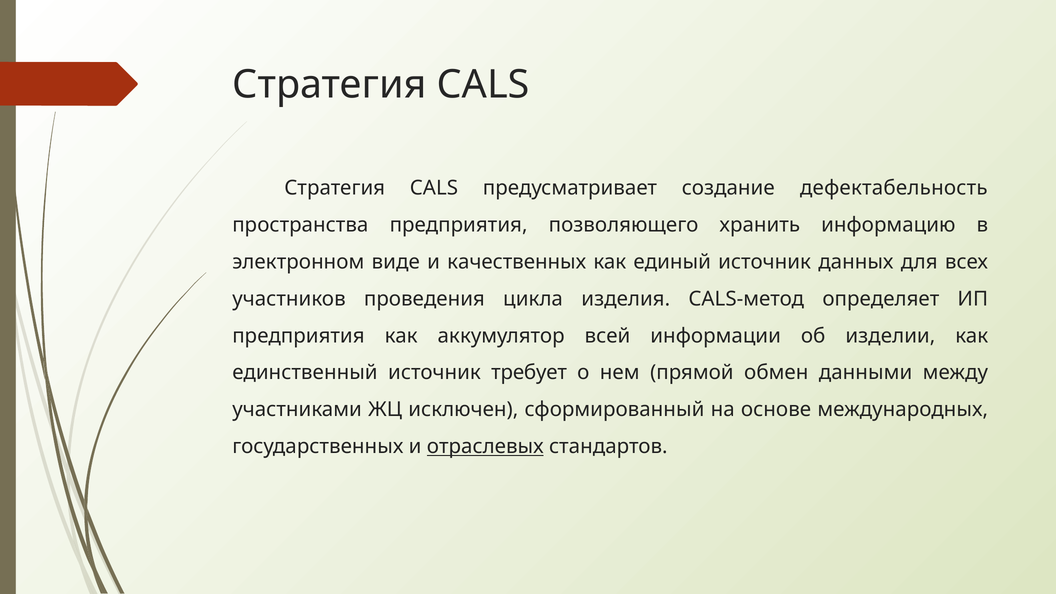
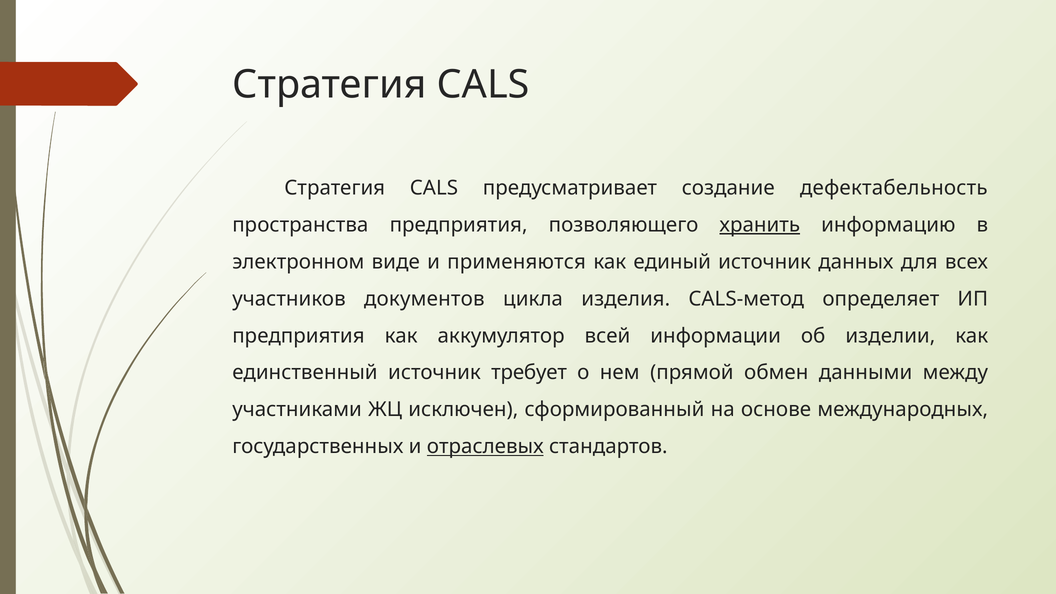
хранить underline: none -> present
качественных: качественных -> применяются
проведения: проведения -> документов
